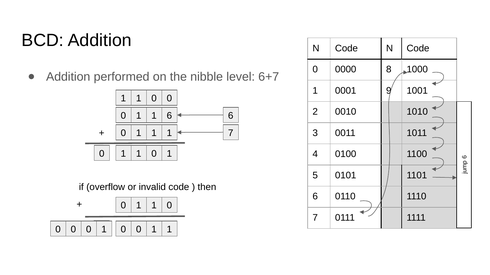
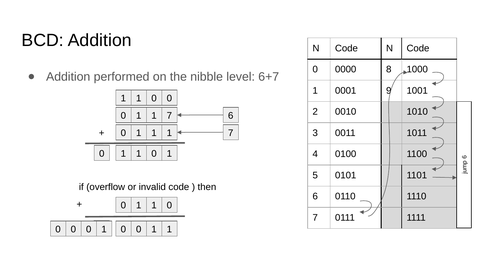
1 1 6: 6 -> 7
